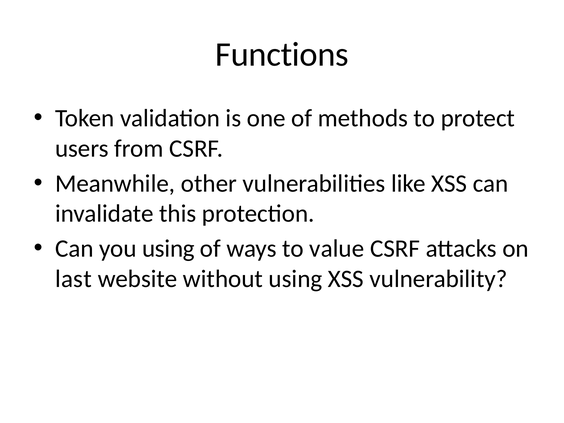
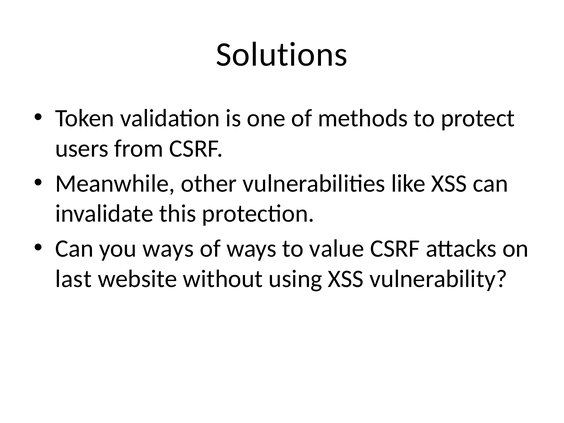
Functions: Functions -> Solutions
you using: using -> ways
